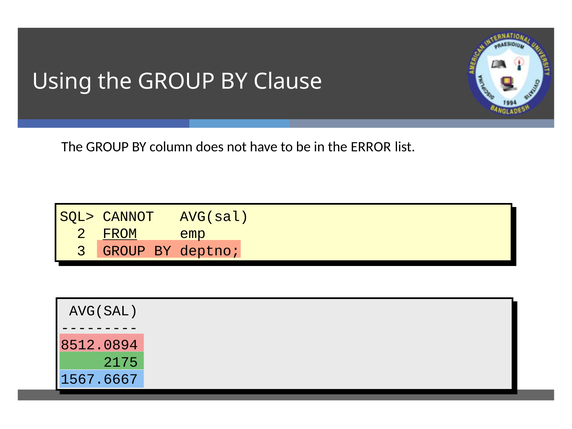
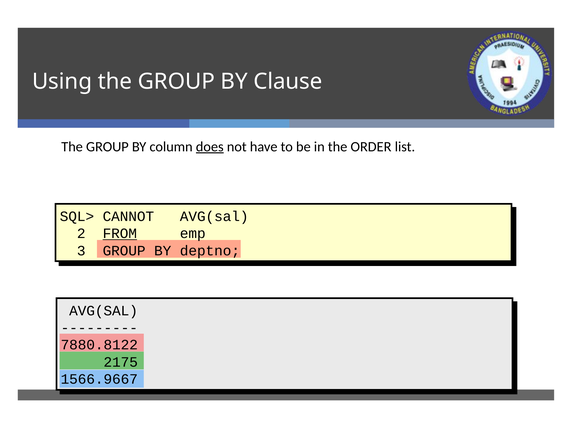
does underline: none -> present
ERROR: ERROR -> ORDER
8512.0894: 8512.0894 -> 7880.8122
1567.6667: 1567.6667 -> 1566.9667
